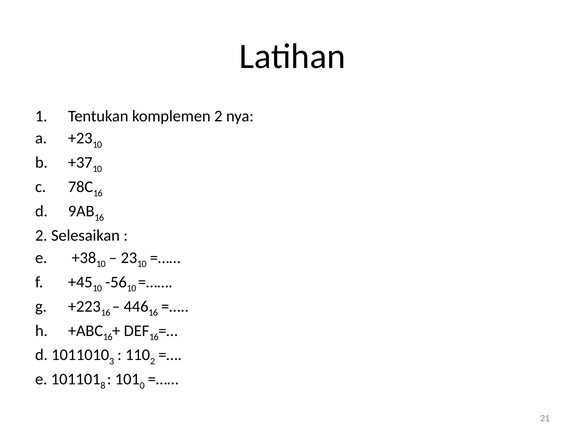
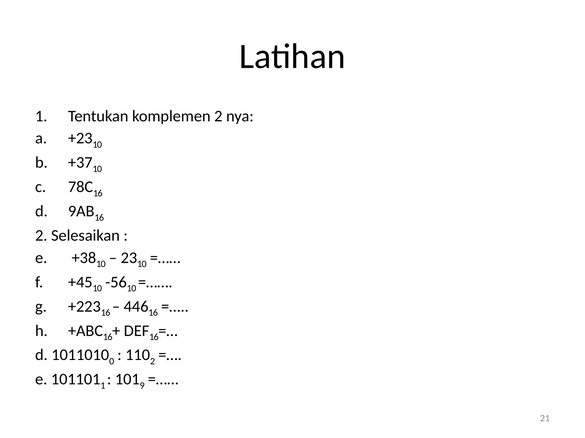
3: 3 -> 0
8 at (103, 386): 8 -> 1
0: 0 -> 9
